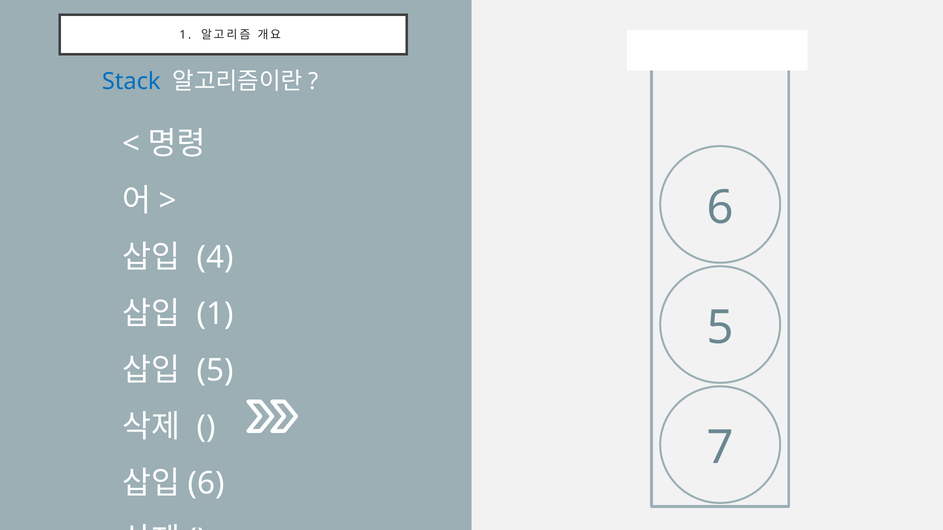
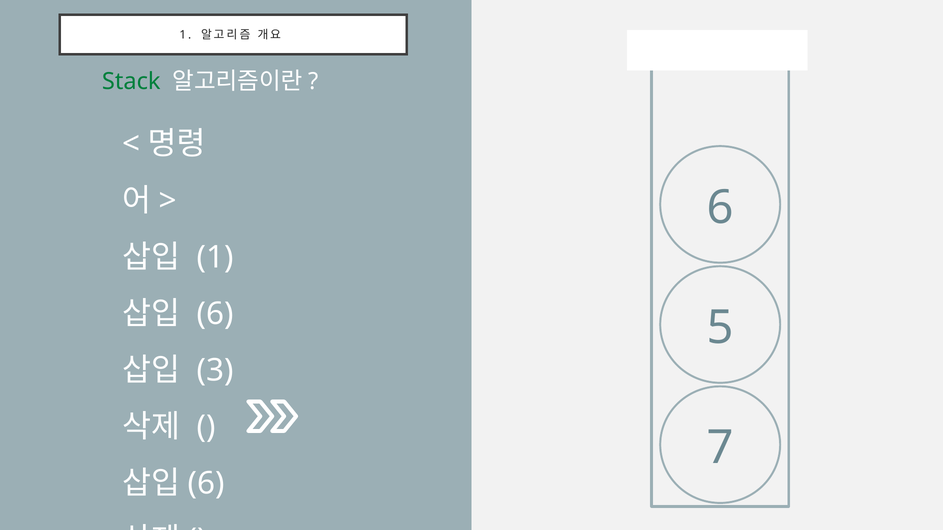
Stack colour: blue -> green
4 at (215, 257): 4 -> 1
1 at (215, 314): 1 -> 6
5 at (215, 371): 5 -> 3
